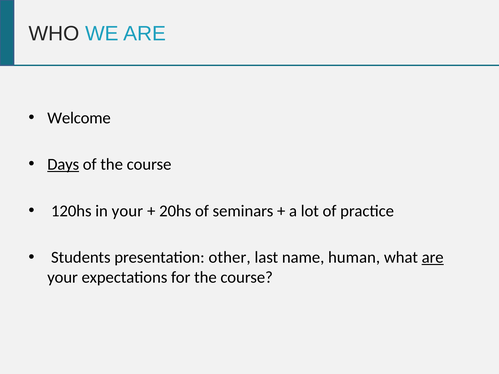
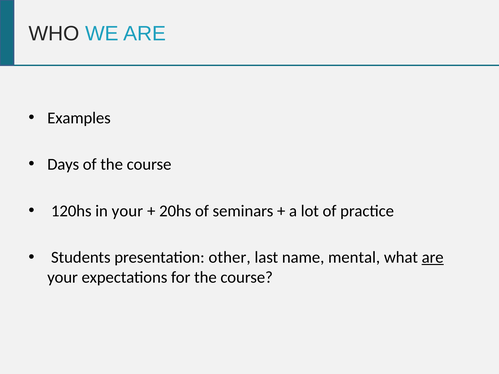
Welcome: Welcome -> Examples
Days underline: present -> none
human: human -> mental
